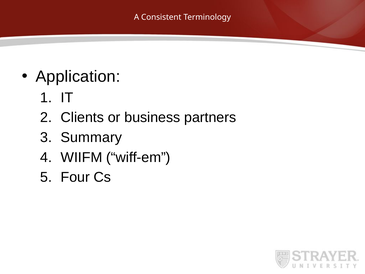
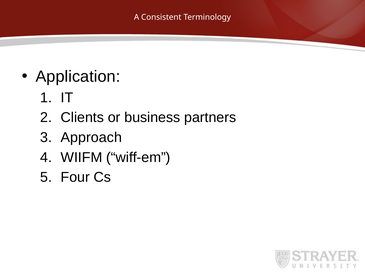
Summary: Summary -> Approach
